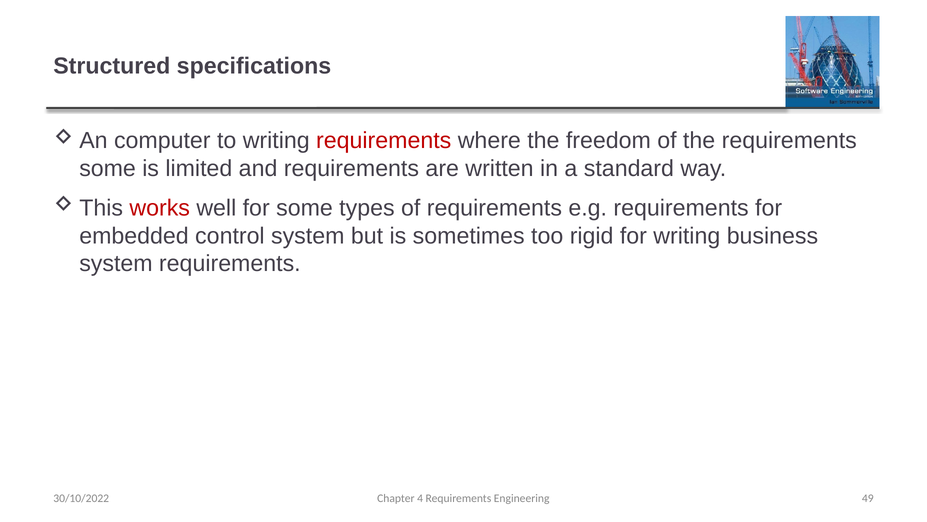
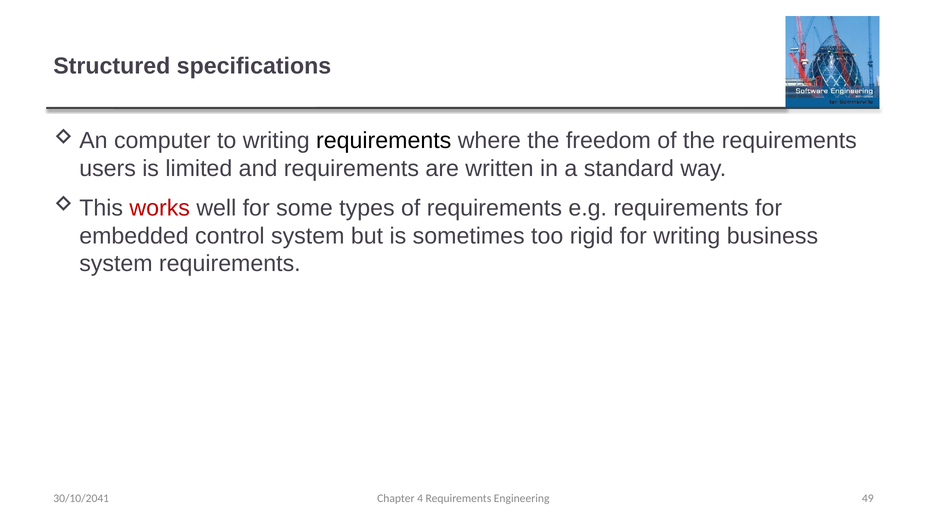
requirements at (384, 141) colour: red -> black
some at (108, 168): some -> users
30/10/2022: 30/10/2022 -> 30/10/2041
